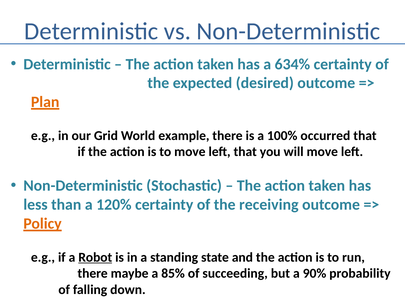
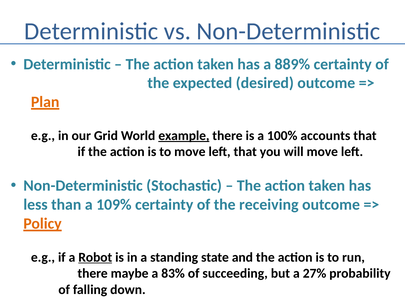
634%: 634% -> 889%
example underline: none -> present
occurred: occurred -> accounts
120%: 120% -> 109%
85%: 85% -> 83%
90%: 90% -> 27%
